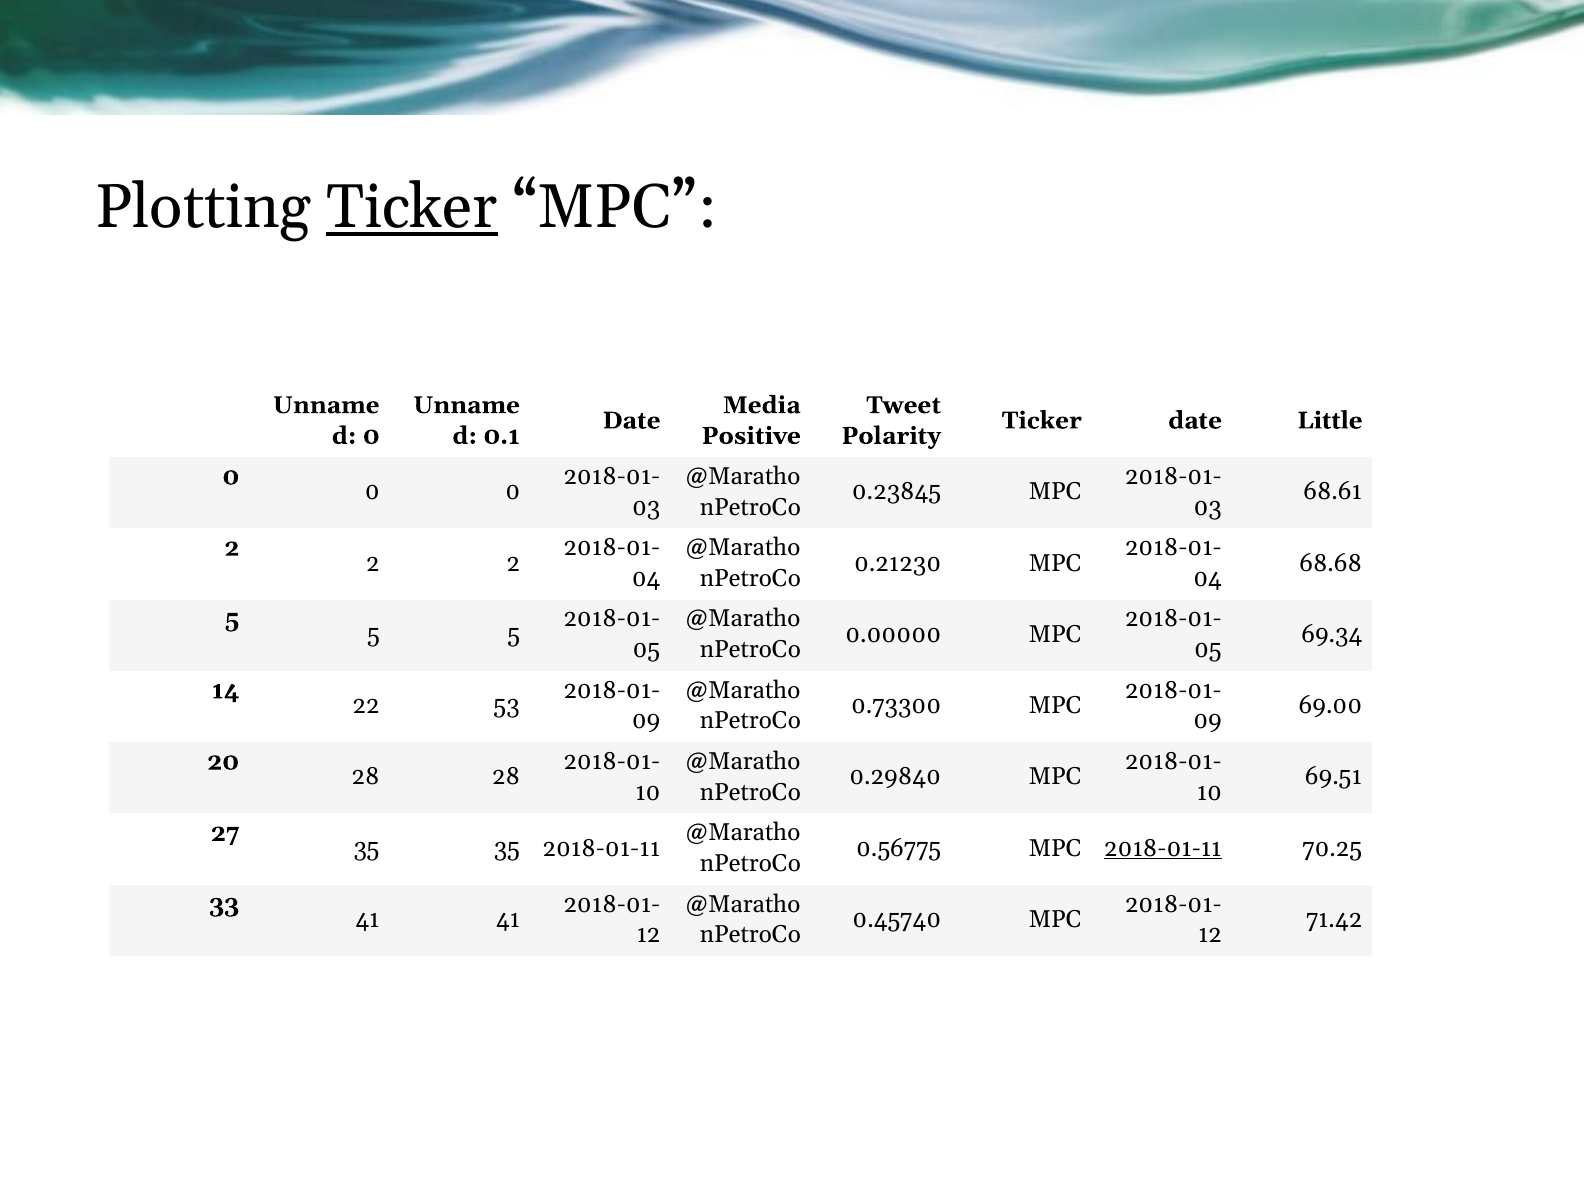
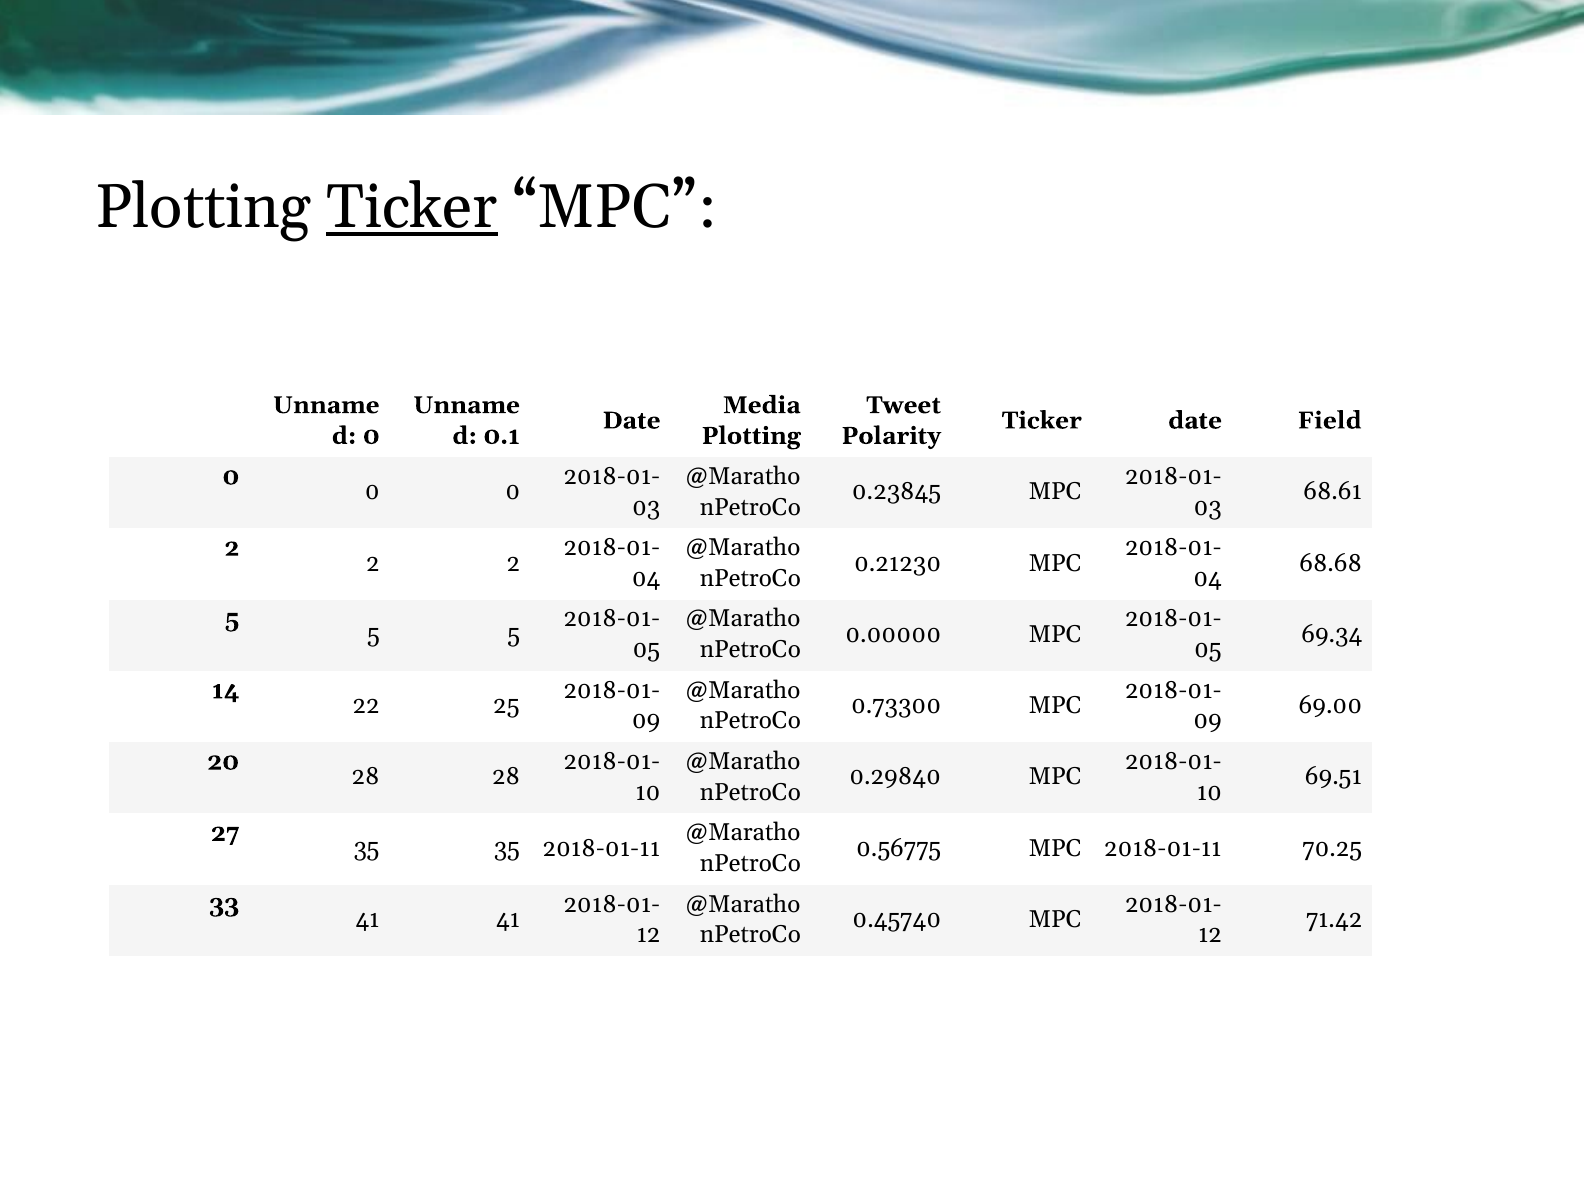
Little: Little -> Field
Positive at (751, 436): Positive -> Plotting
53: 53 -> 25
2018-01-11 at (1163, 848) underline: present -> none
